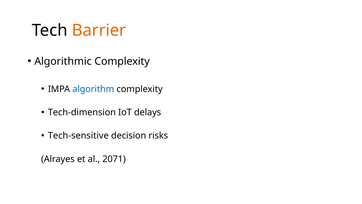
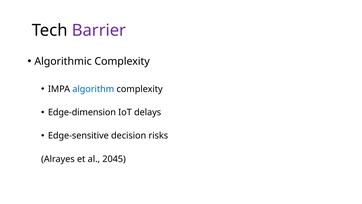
Barrier colour: orange -> purple
Tech-dimension: Tech-dimension -> Edge-dimension
Tech-sensitive: Tech-sensitive -> Edge-sensitive
2071: 2071 -> 2045
